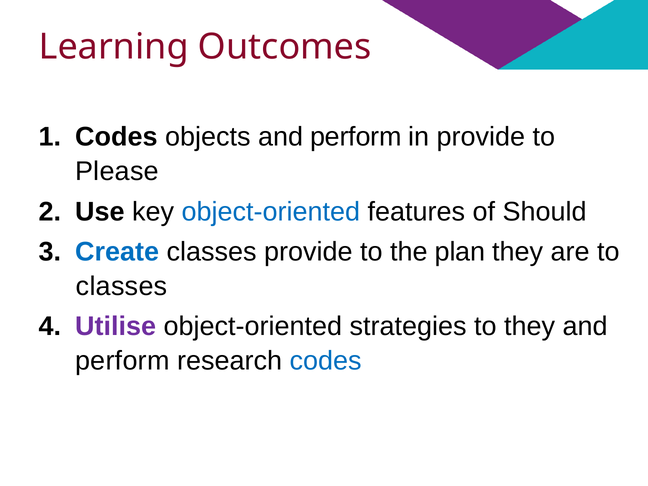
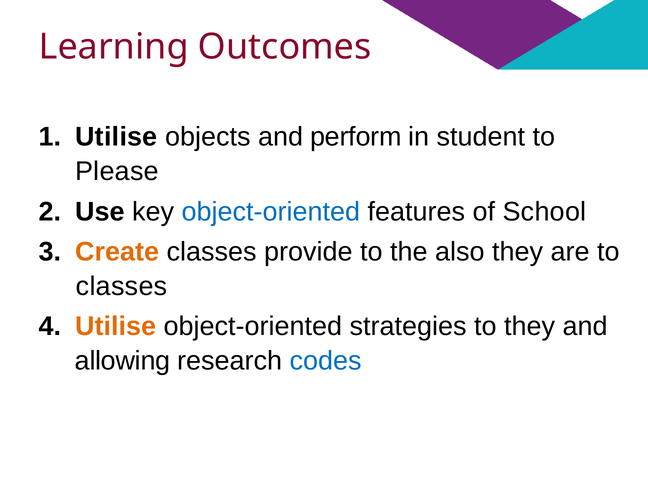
Codes at (116, 137): Codes -> Utilise
in provide: provide -> student
Should: Should -> School
Create colour: blue -> orange
plan: plan -> also
Utilise at (116, 326) colour: purple -> orange
perform at (122, 361): perform -> allowing
